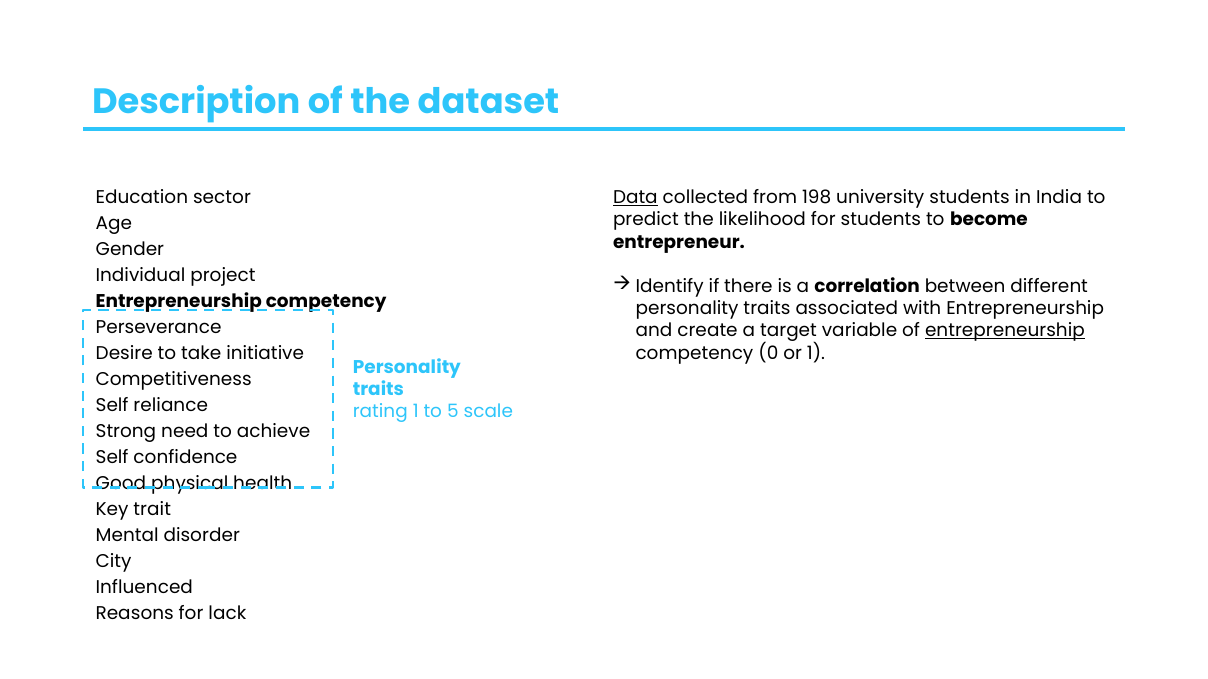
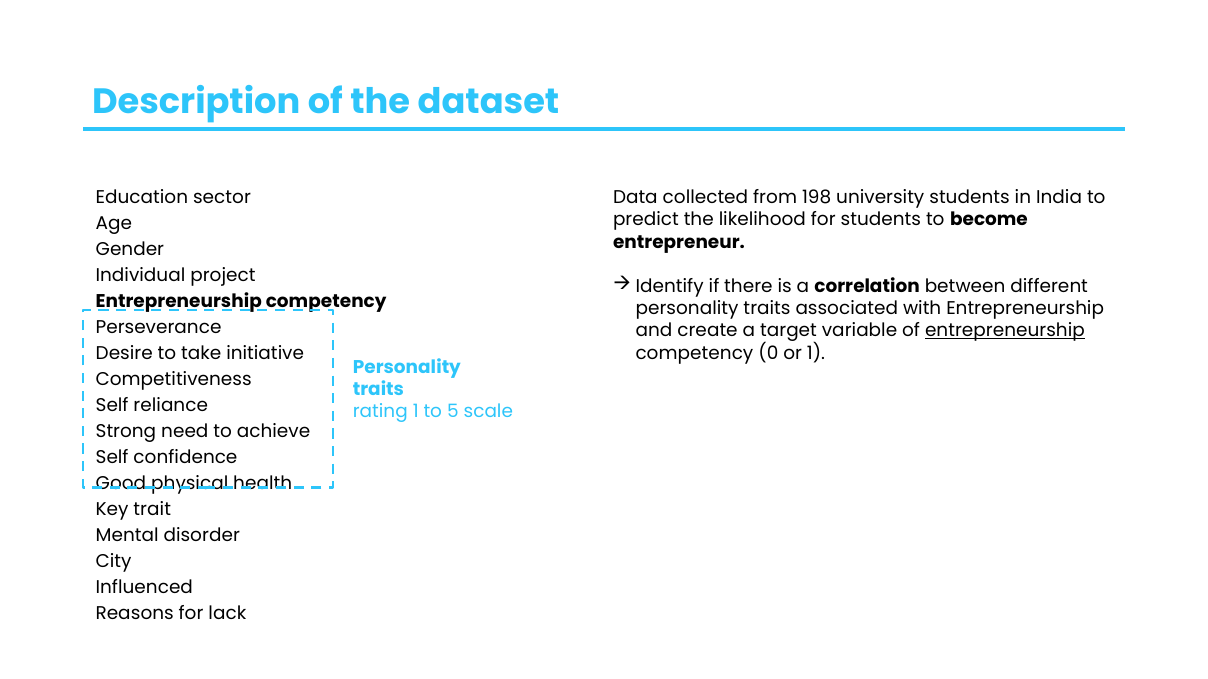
Data underline: present -> none
